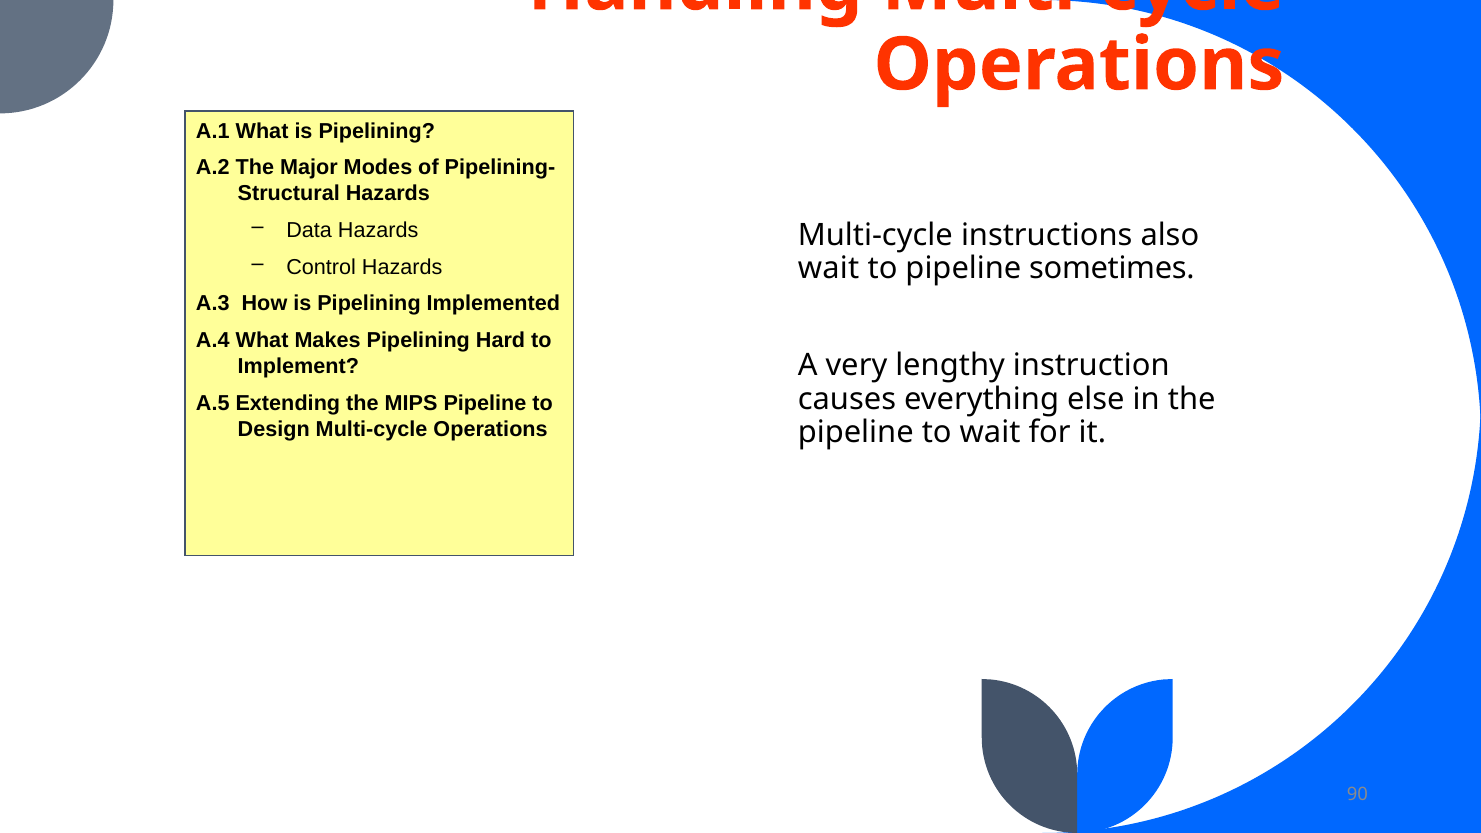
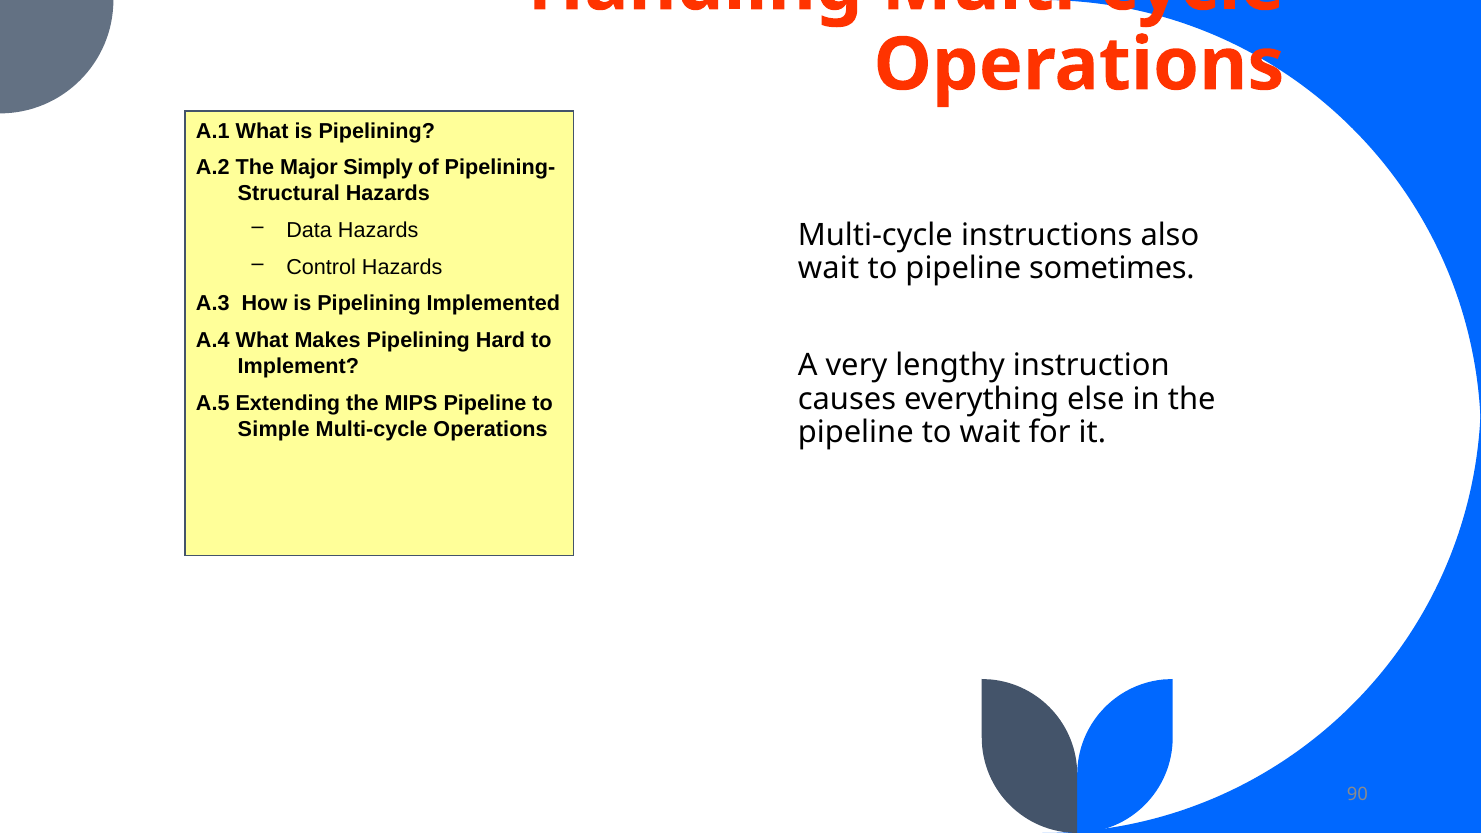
Modes: Modes -> Simply
Design: Design -> Simple
